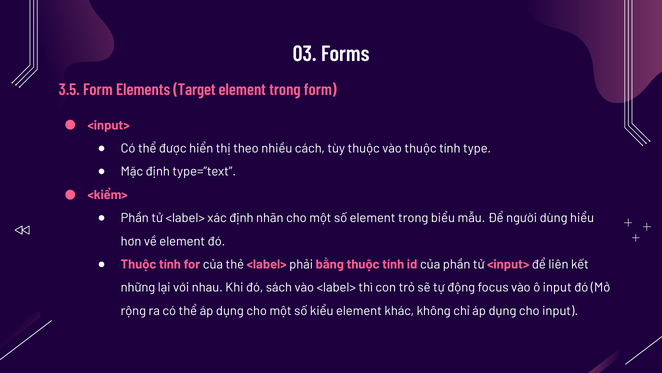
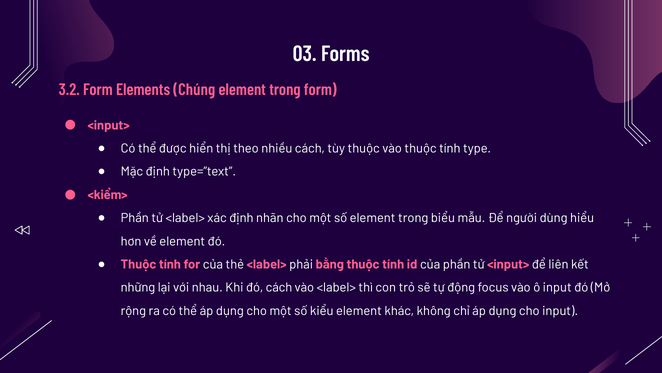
3.5: 3.5 -> 3.2
Target: Target -> Chúng
đó sách: sách -> cách
